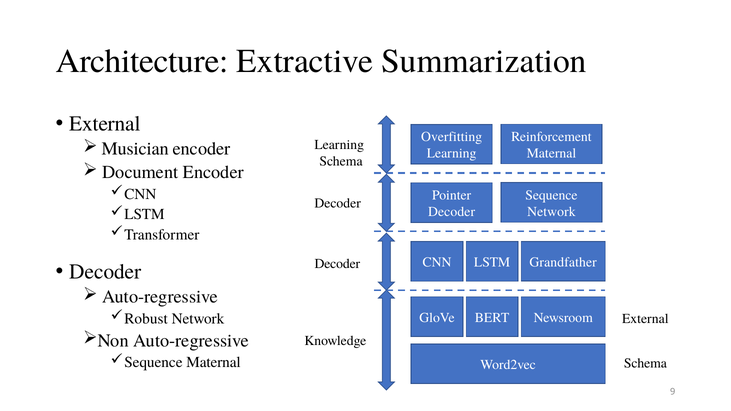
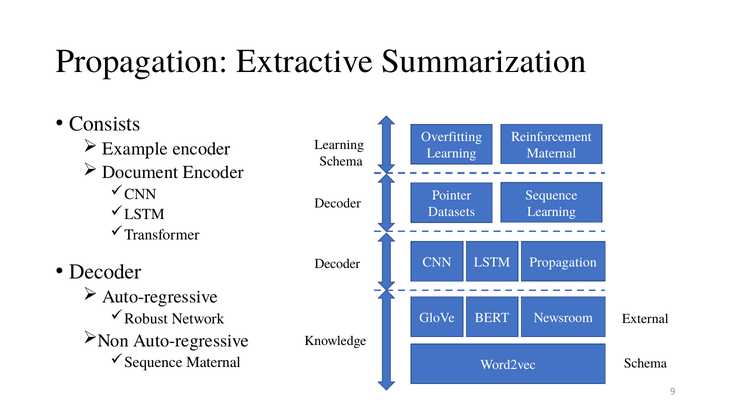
Architecture at (142, 61): Architecture -> Propagation
External at (105, 124): External -> Consists
Musician: Musician -> Example
Network at (551, 212): Network -> Learning
Decoder at (452, 212): Decoder -> Datasets
LSTM Grandfather: Grandfather -> Propagation
